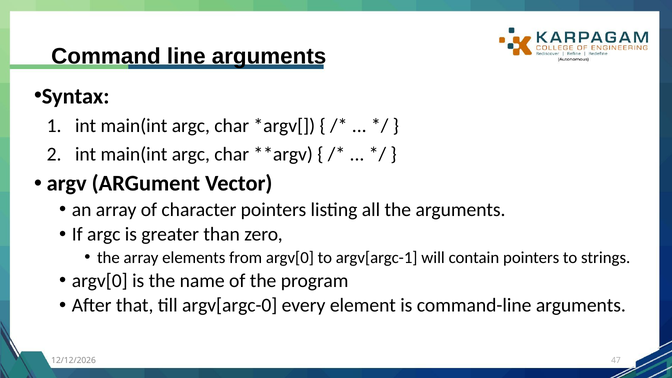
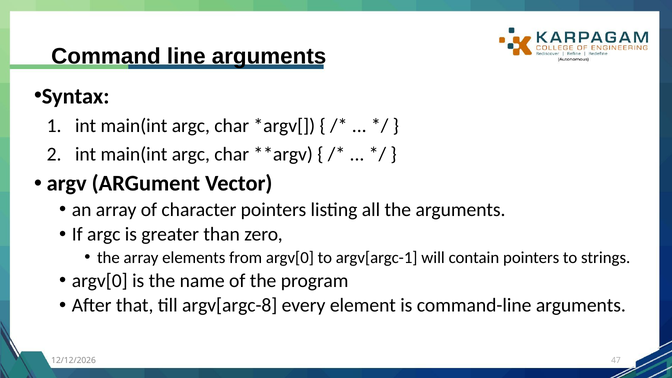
argv[argc-0: argv[argc-0 -> argv[argc-8
